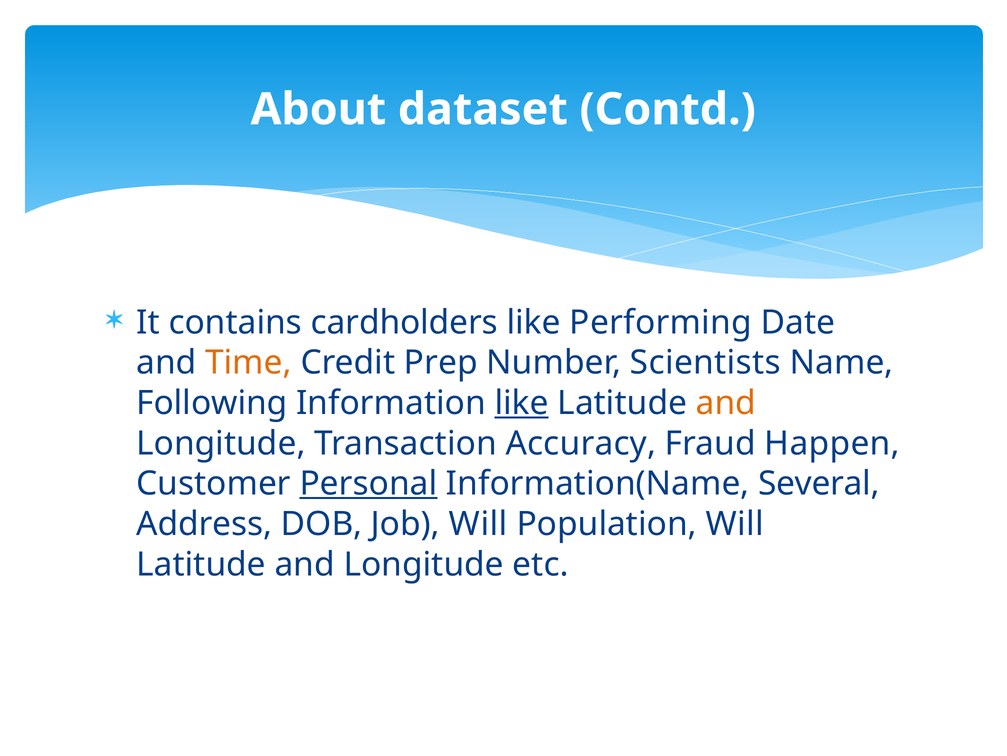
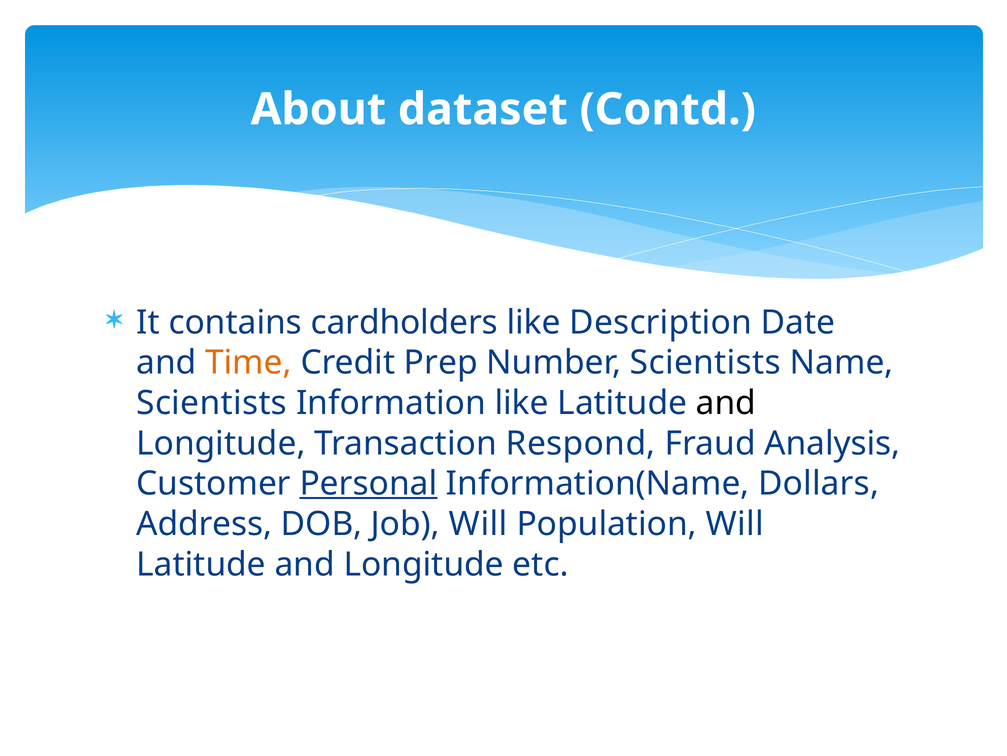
Performing: Performing -> Description
Following at (212, 403): Following -> Scientists
like at (522, 403) underline: present -> none
and at (726, 403) colour: orange -> black
Accuracy: Accuracy -> Respond
Happen: Happen -> Analysis
Several: Several -> Dollars
